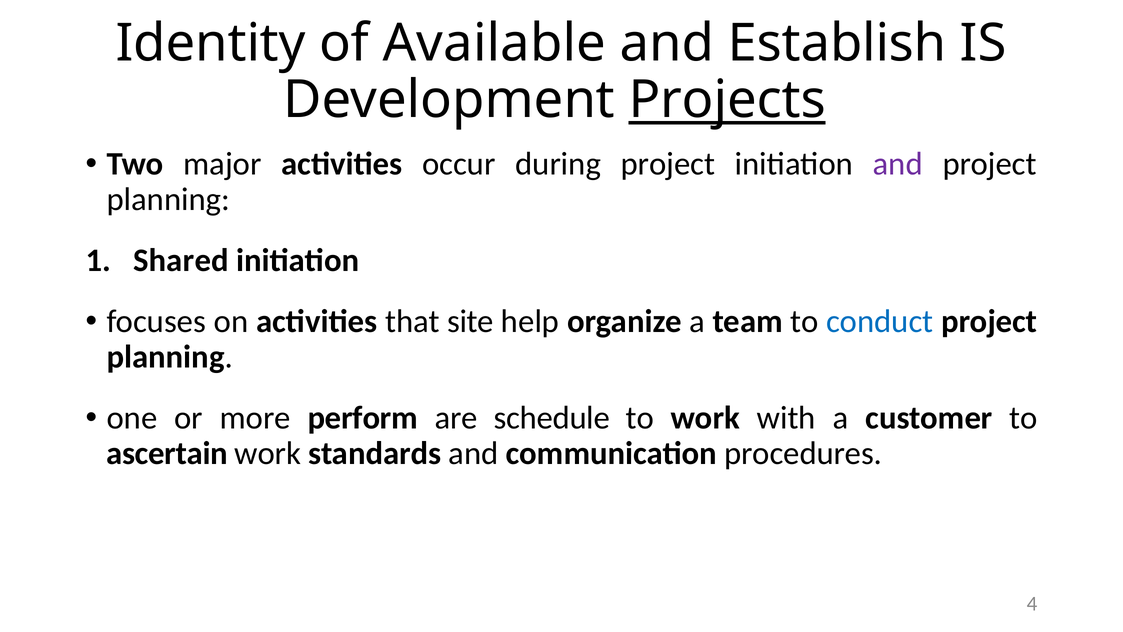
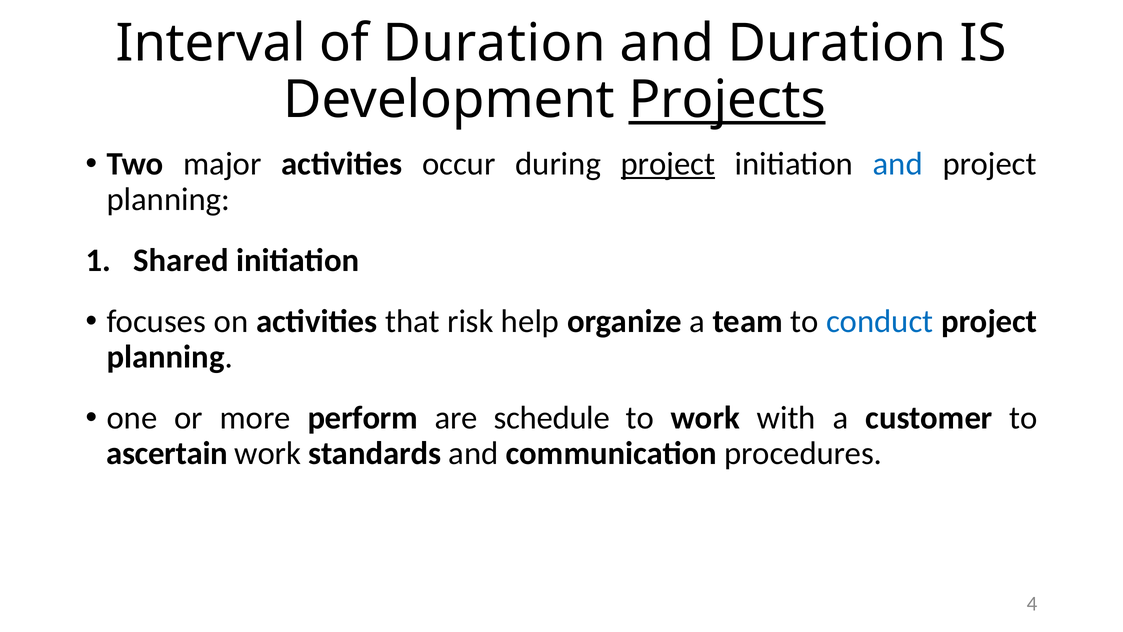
Identity: Identity -> Interval
of Available: Available -> Duration
and Establish: Establish -> Duration
project at (668, 164) underline: none -> present
and at (898, 164) colour: purple -> blue
site: site -> risk
